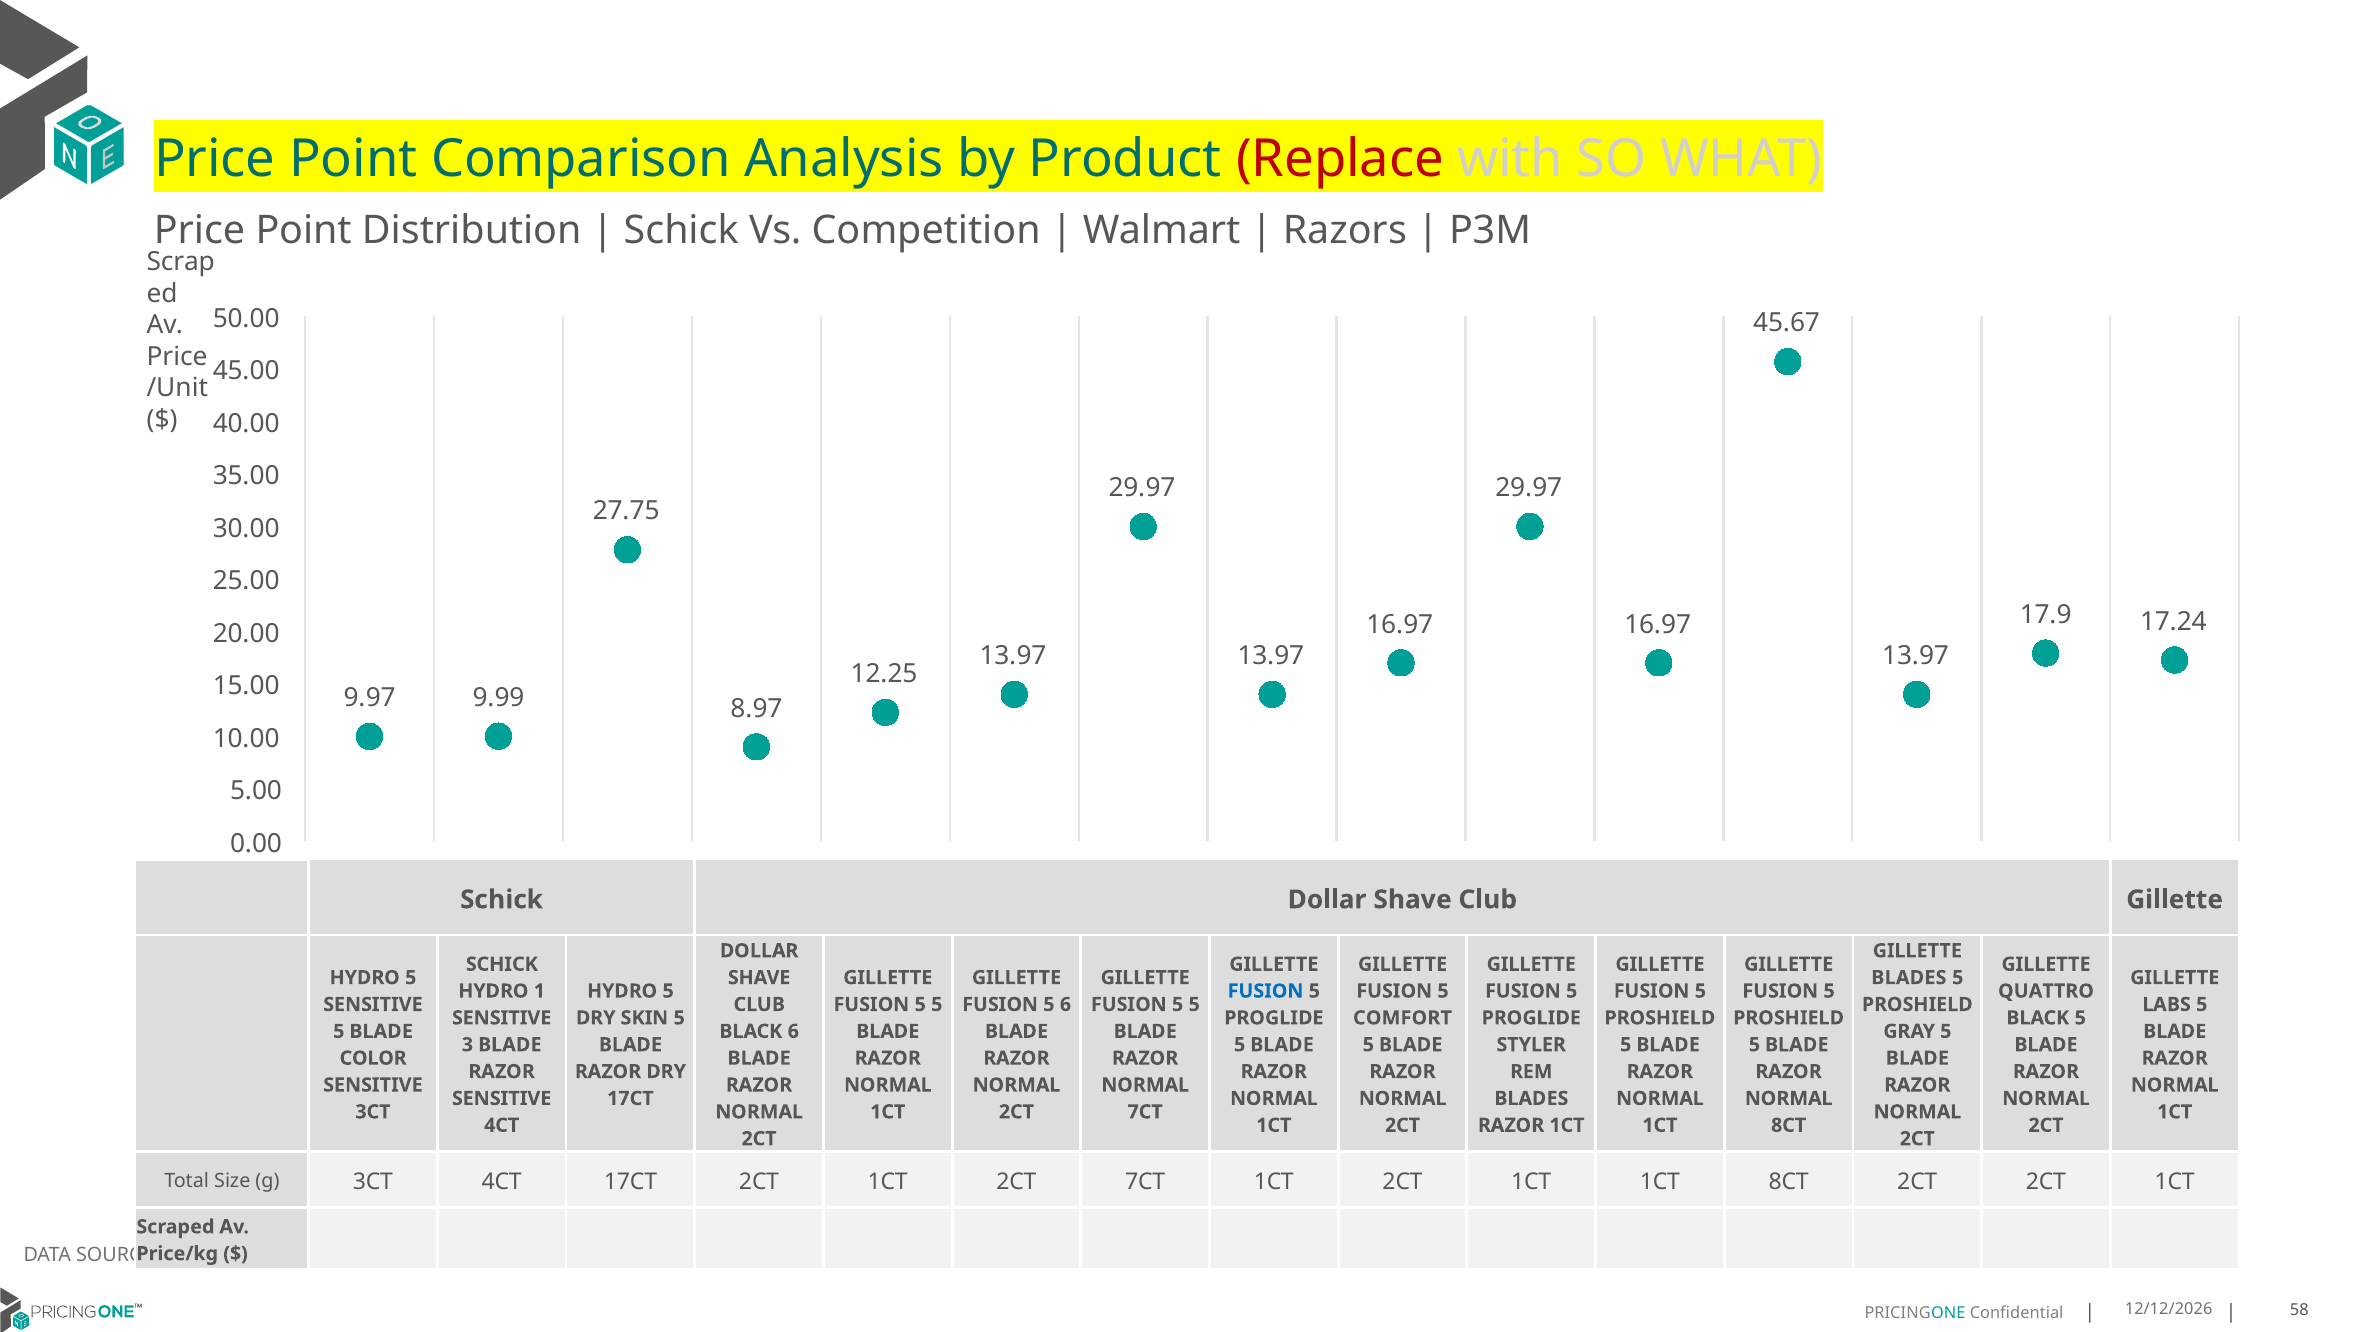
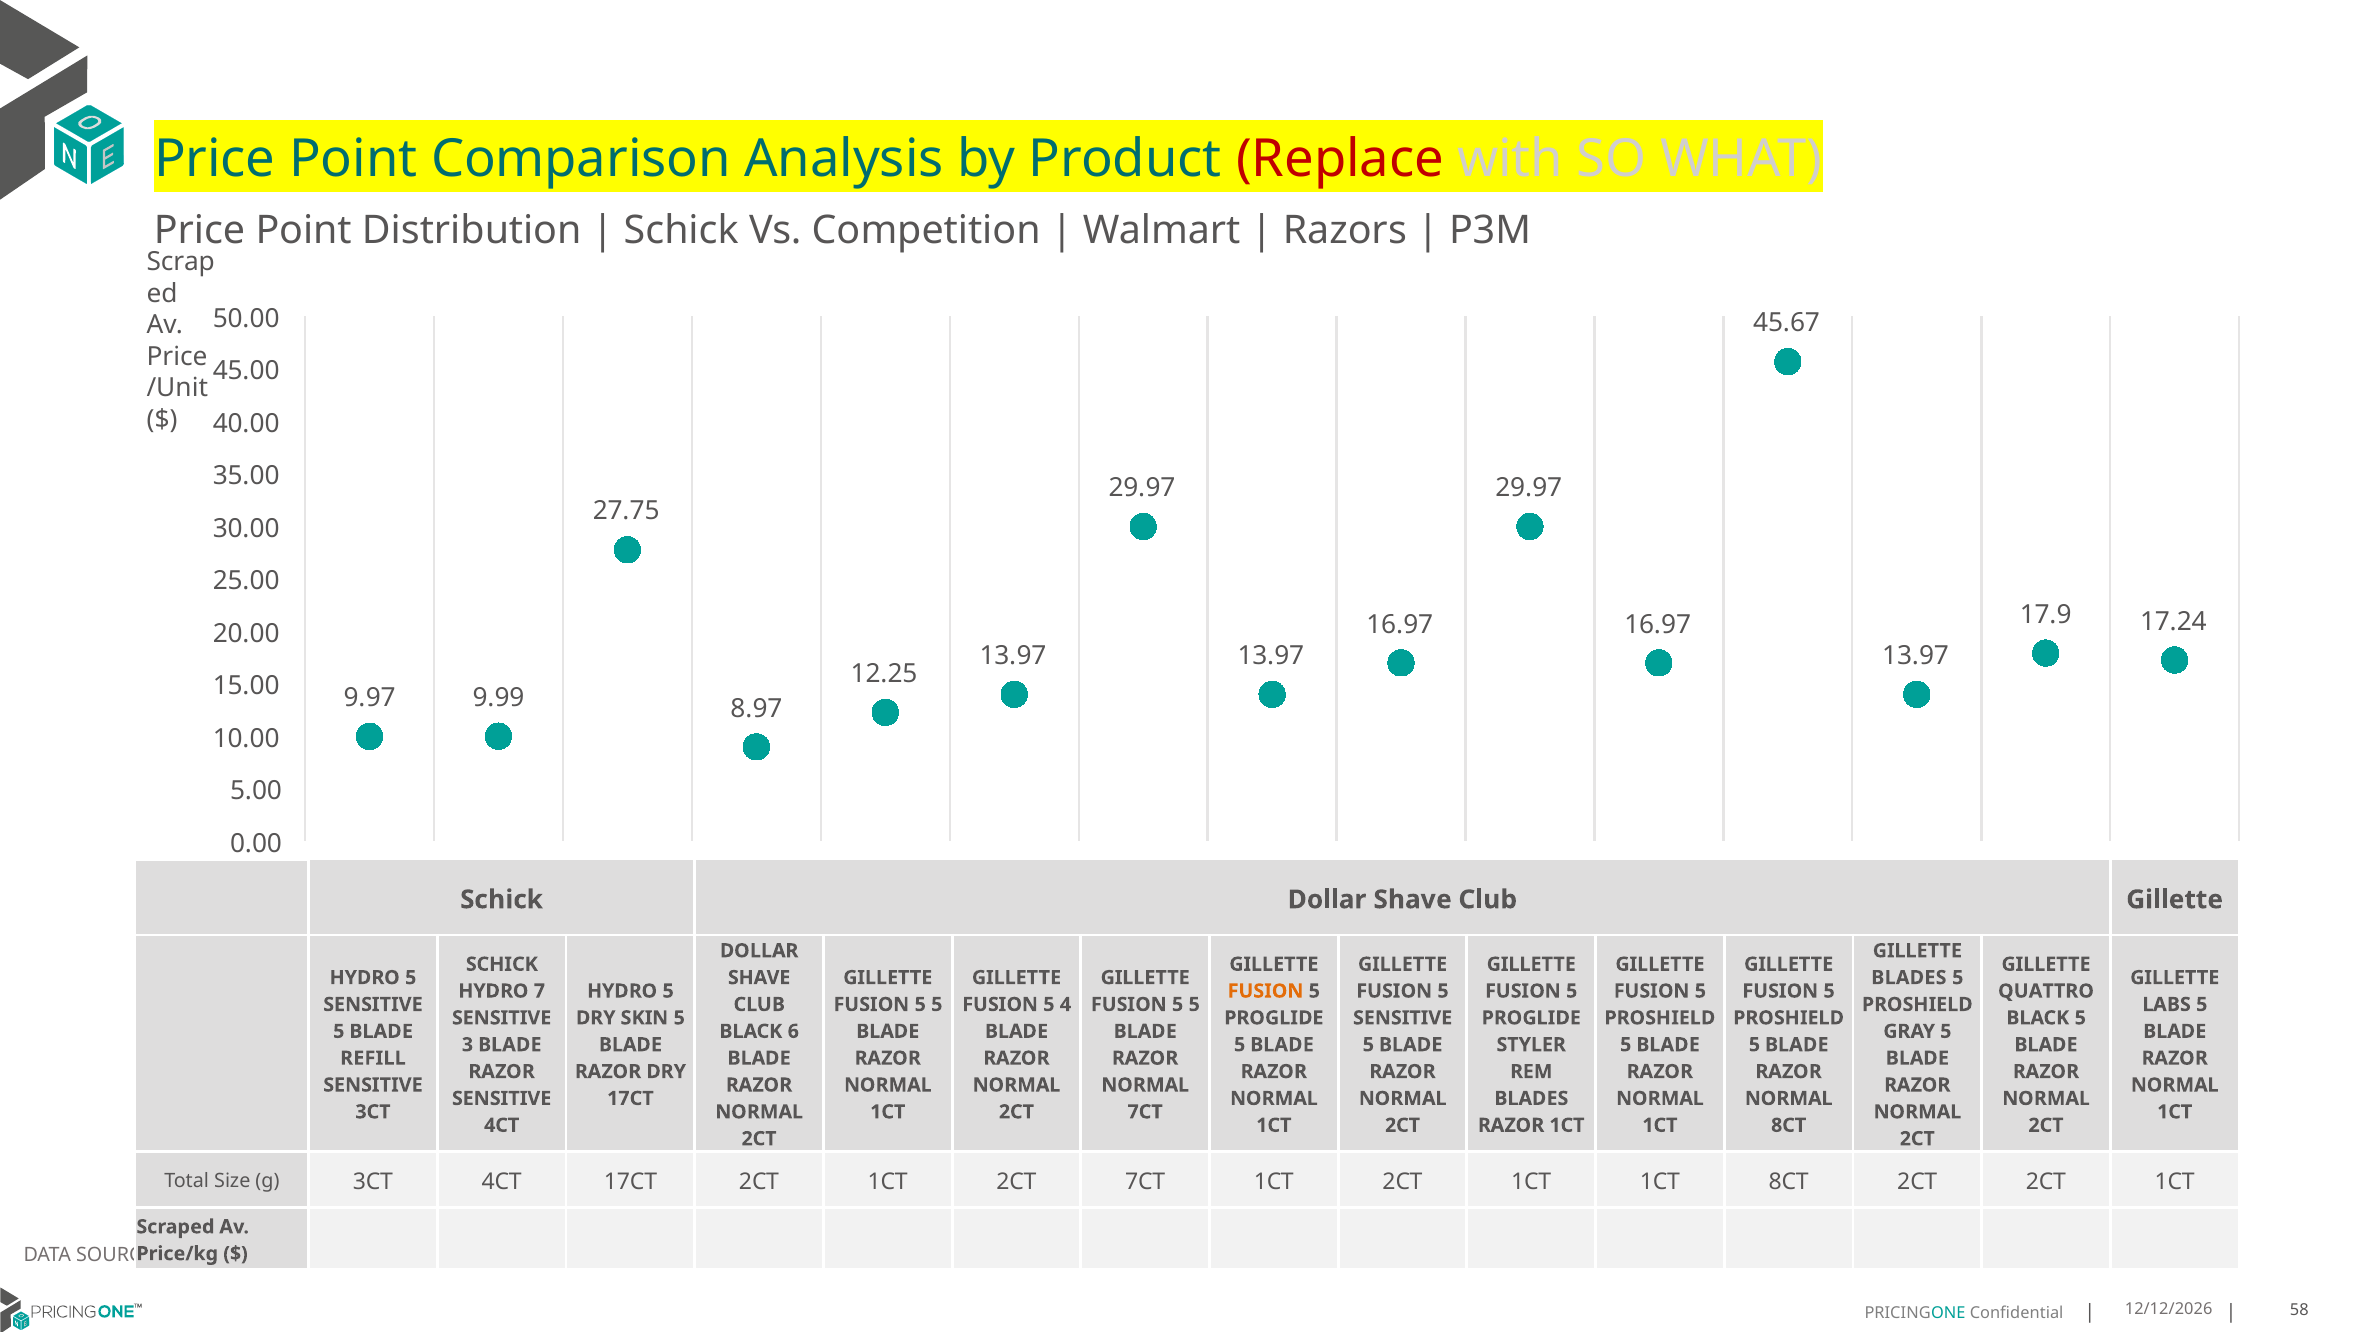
1: 1 -> 7
FUSION at (1266, 991) colour: blue -> orange
5 6: 6 -> 4
COMFORT at (1402, 1018): COMFORT -> SENSITIVE
COLOR: COLOR -> REFILL
